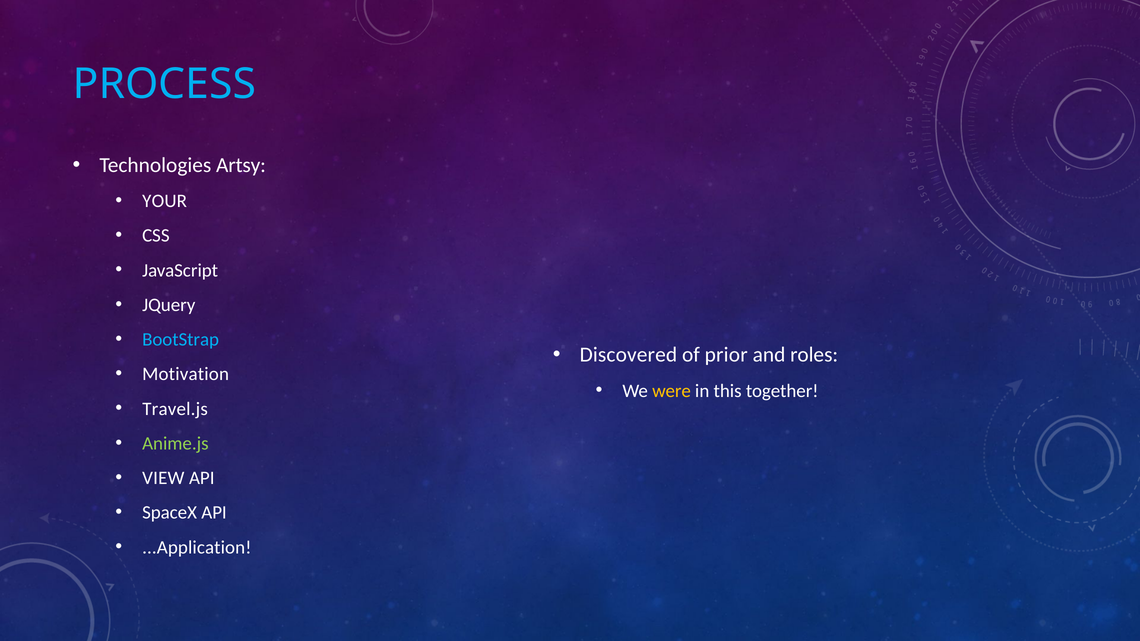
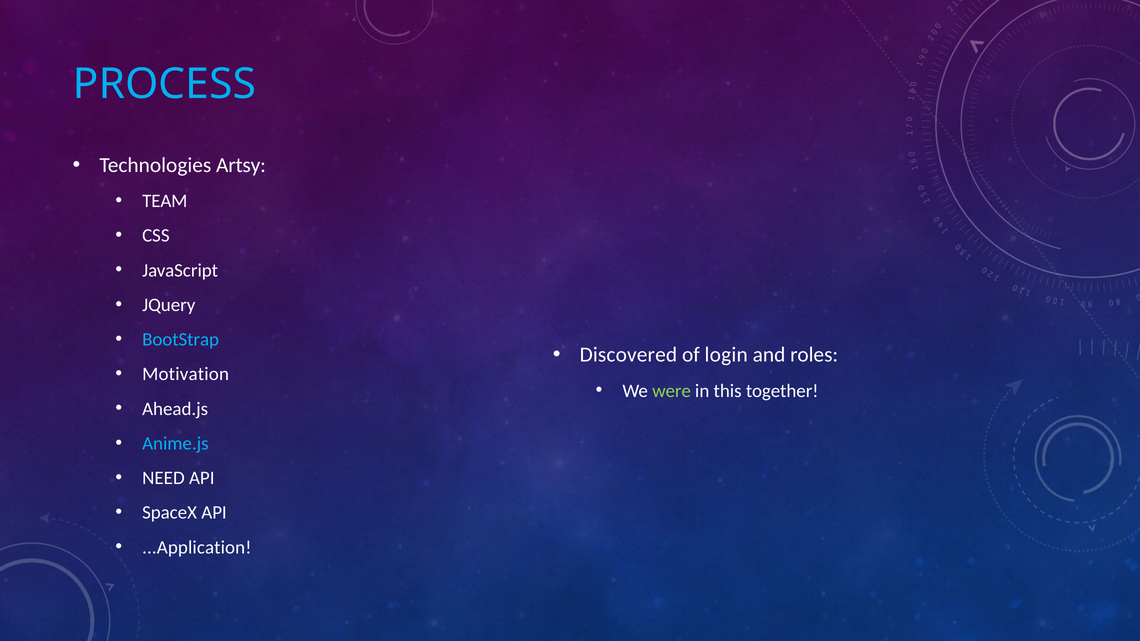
YOUR: YOUR -> TEAM
prior: prior -> login
were colour: yellow -> light green
Travel.js: Travel.js -> Ahead.js
Anime.js colour: light green -> light blue
VIEW: VIEW -> NEED
